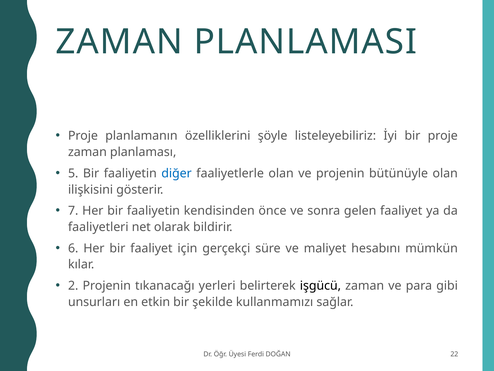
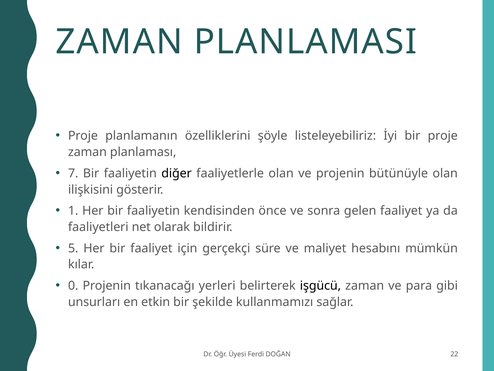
5: 5 -> 7
diğer colour: blue -> black
7: 7 -> 1
6: 6 -> 5
2: 2 -> 0
